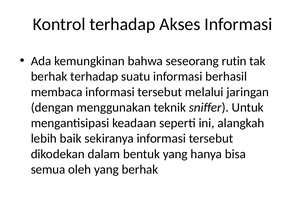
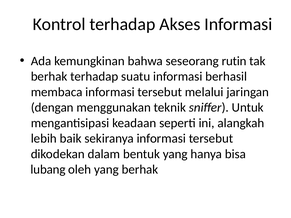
semua: semua -> lubang
